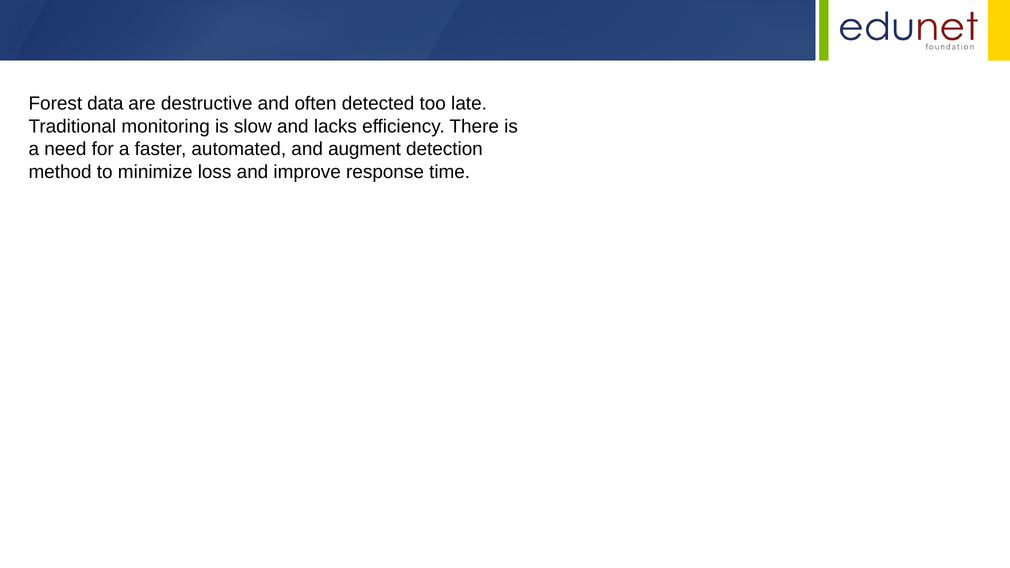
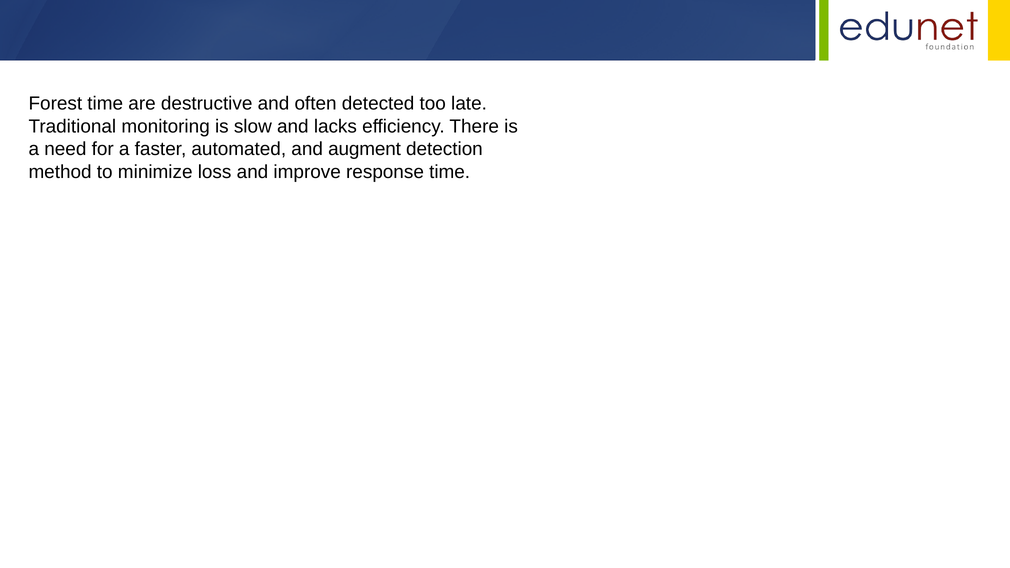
Forest data: data -> time
